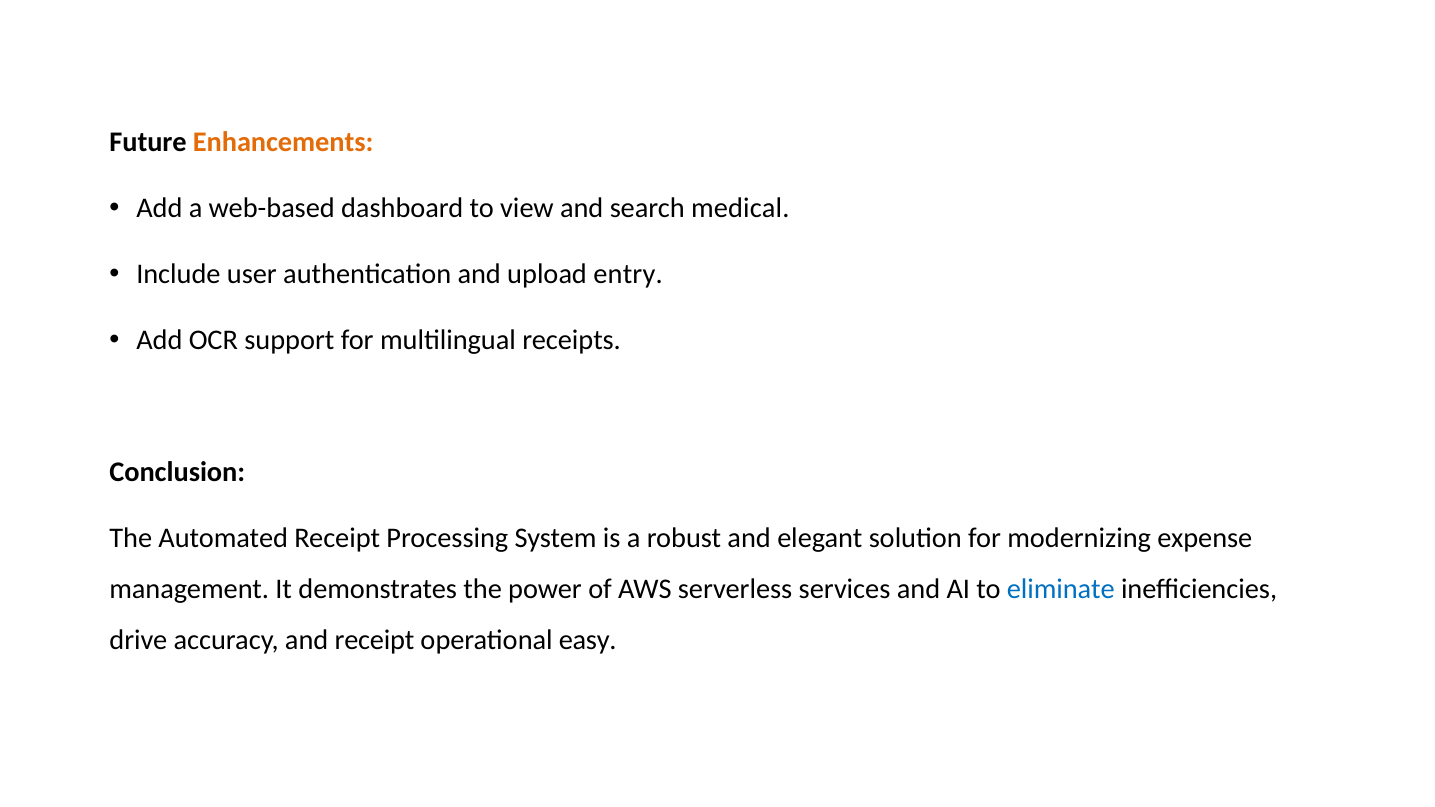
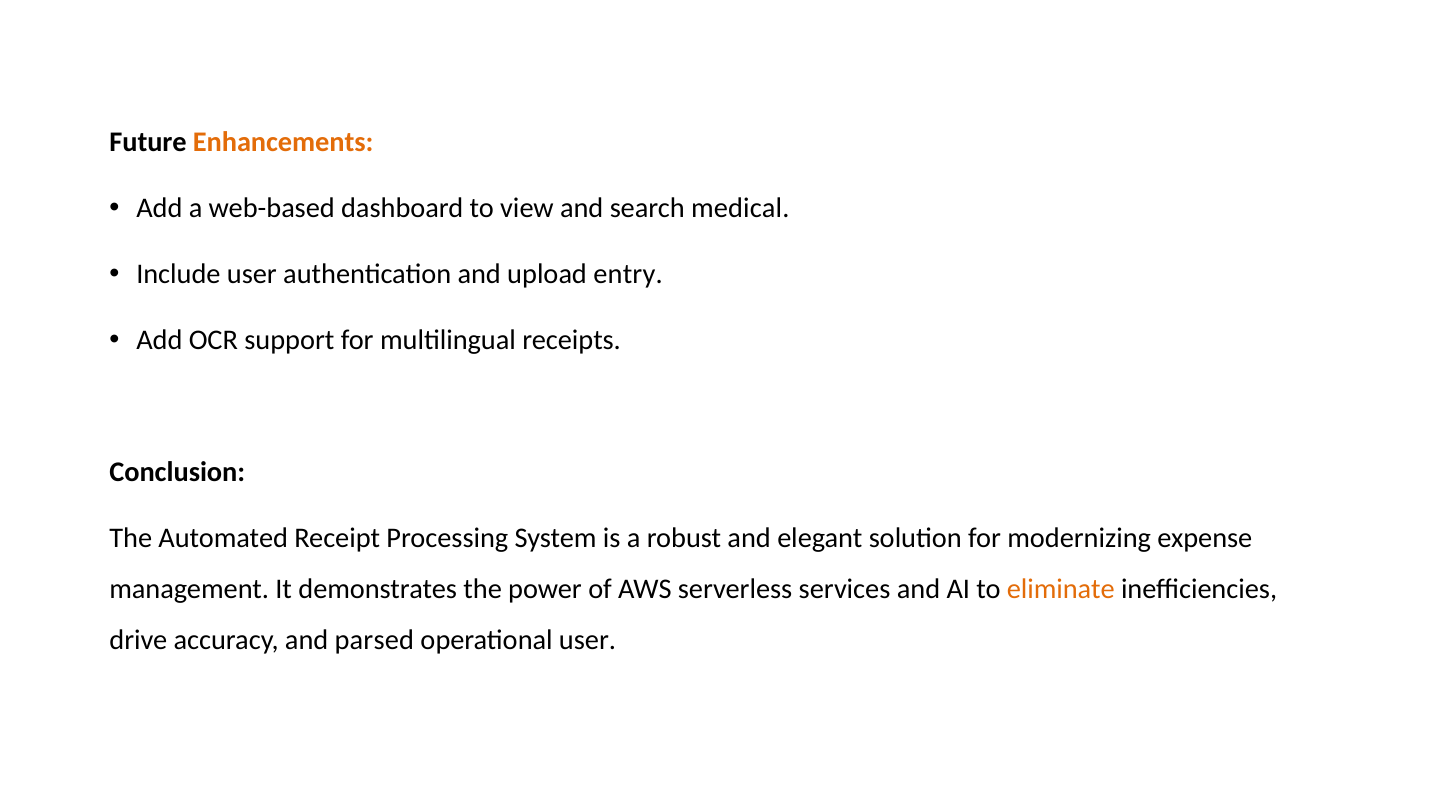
eliminate colour: blue -> orange
and receipt: receipt -> parsed
operational easy: easy -> user
